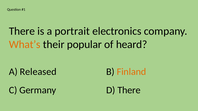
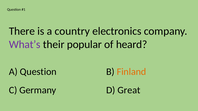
portrait: portrait -> country
What’s colour: orange -> purple
A Released: Released -> Question
D There: There -> Great
